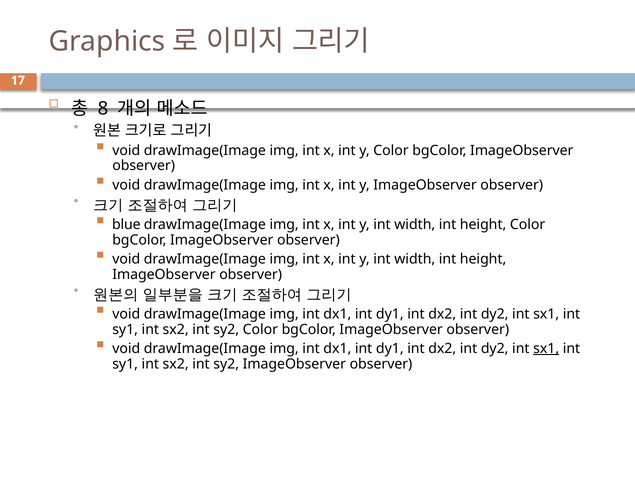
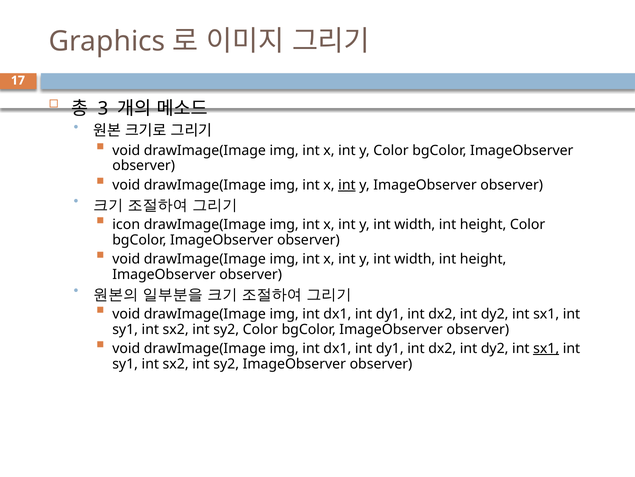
8: 8 -> 3
int at (347, 185) underline: none -> present
blue: blue -> icon
